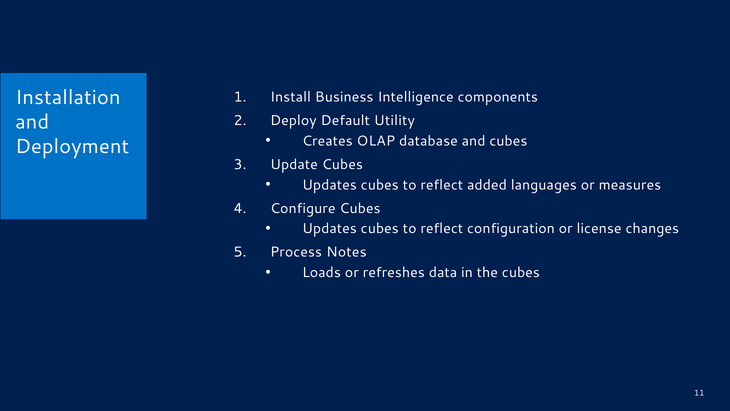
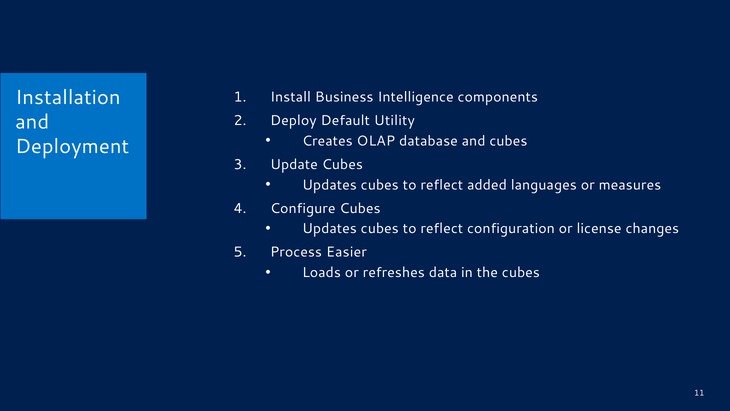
Notes: Notes -> Easier
